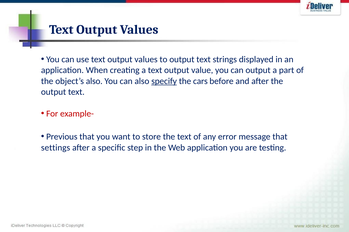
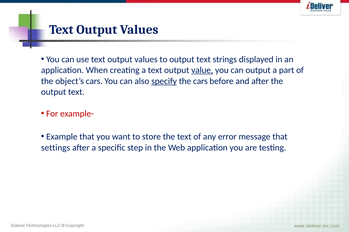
value underline: none -> present
object’s also: also -> cars
Previous: Previous -> Example
